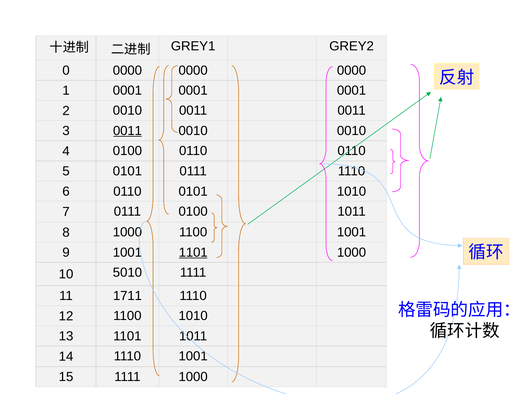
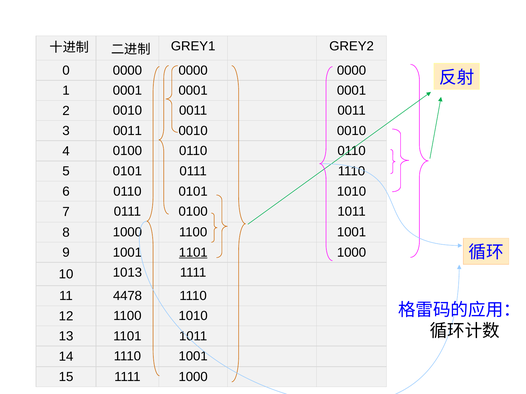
0011 at (127, 131) underline: present -> none
5010: 5010 -> 1013
1711: 1711 -> 4478
